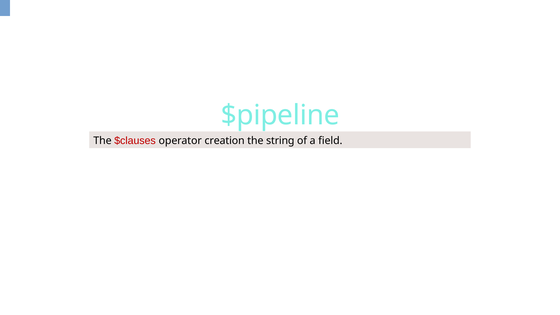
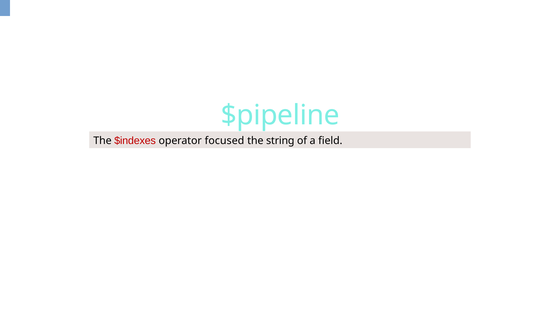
$clauses: $clauses -> $indexes
creation: creation -> focused
